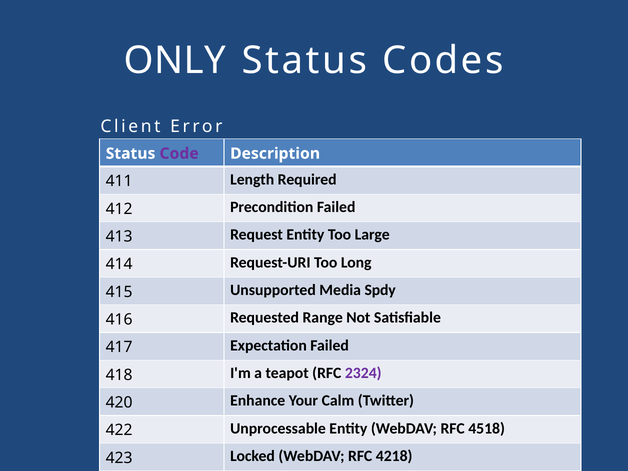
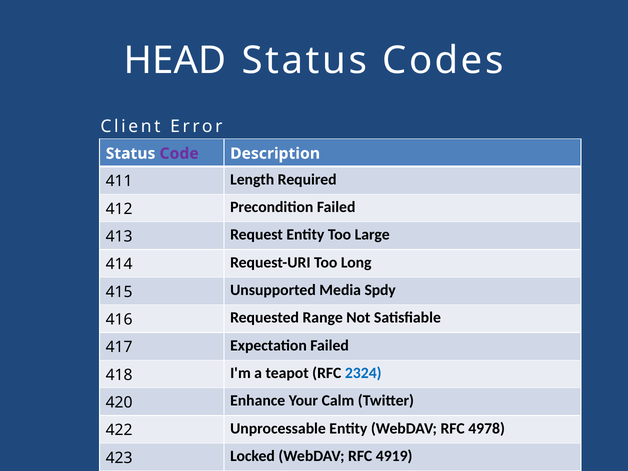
ONLY: ONLY -> HEAD
2324 colour: purple -> blue
4518: 4518 -> 4978
4218: 4218 -> 4919
